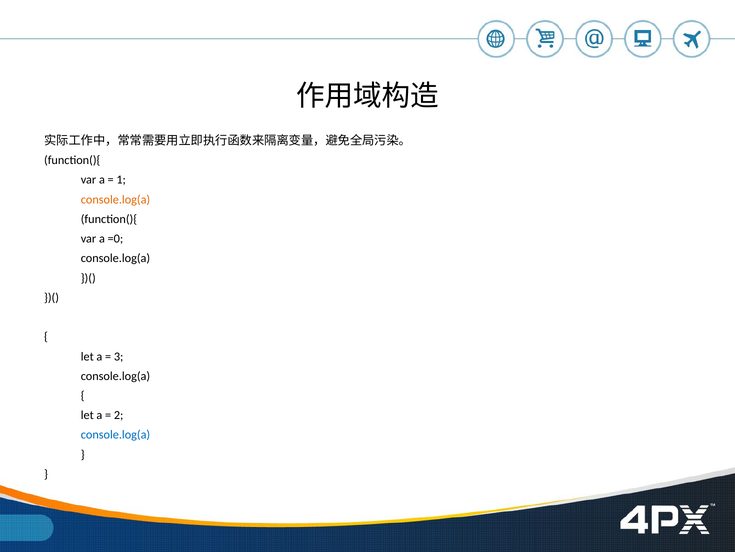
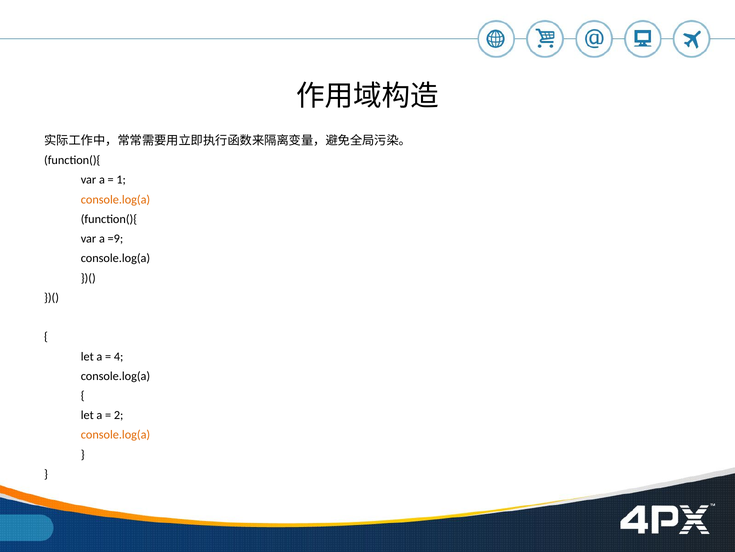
=0: =0 -> =9
3: 3 -> 4
console.log(a at (116, 434) colour: blue -> orange
